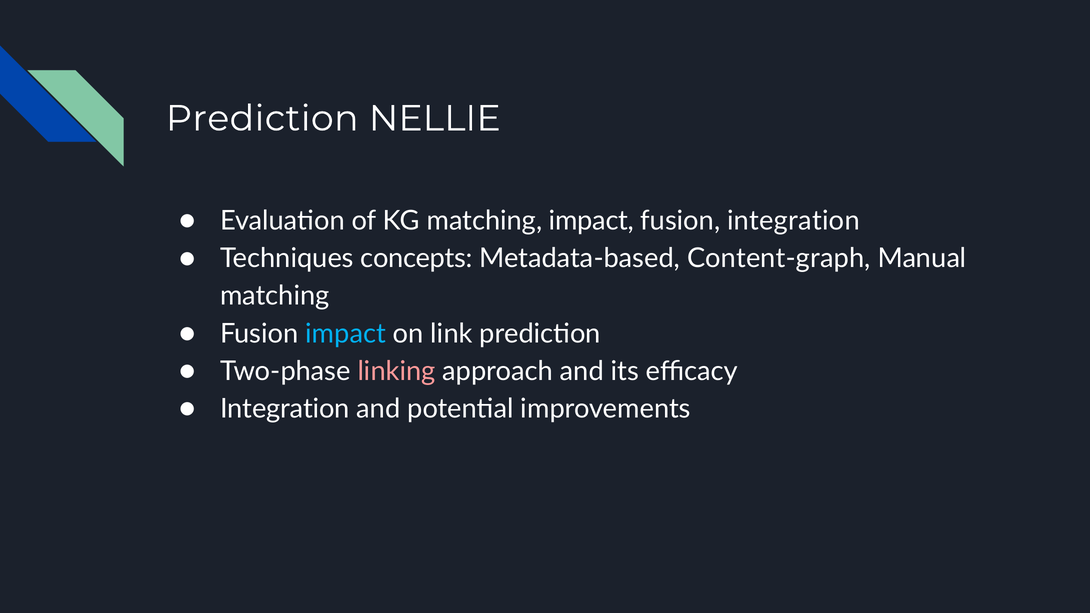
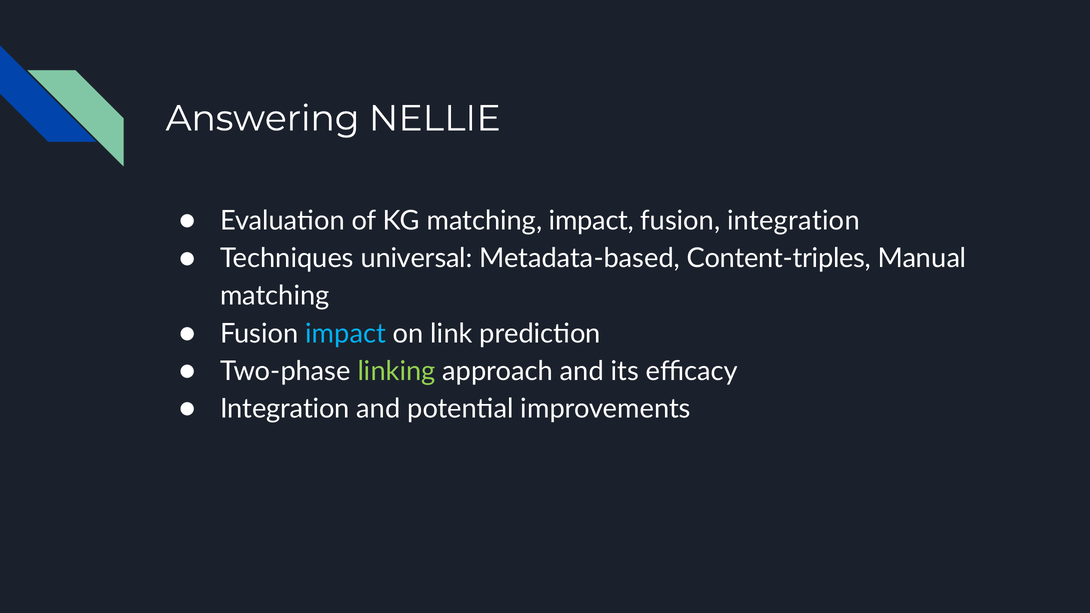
Prediction at (262, 119): Prediction -> Answering
concepts: concepts -> universal
Content-graph: Content-graph -> Content-triples
linking colour: pink -> light green
